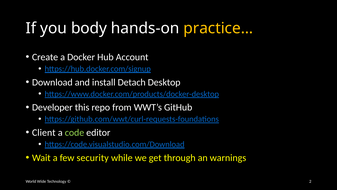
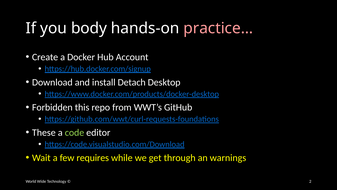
practice… colour: yellow -> pink
Developer: Developer -> Forbidden
Client: Client -> These
security: security -> requires
